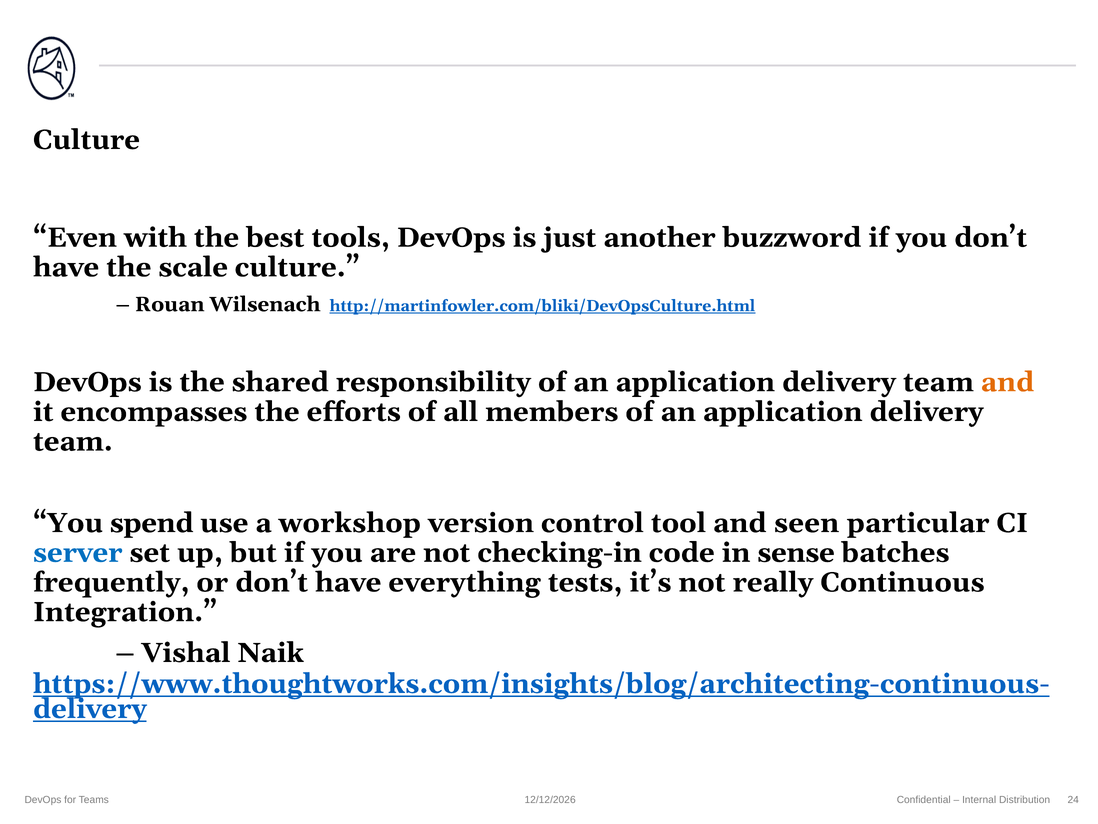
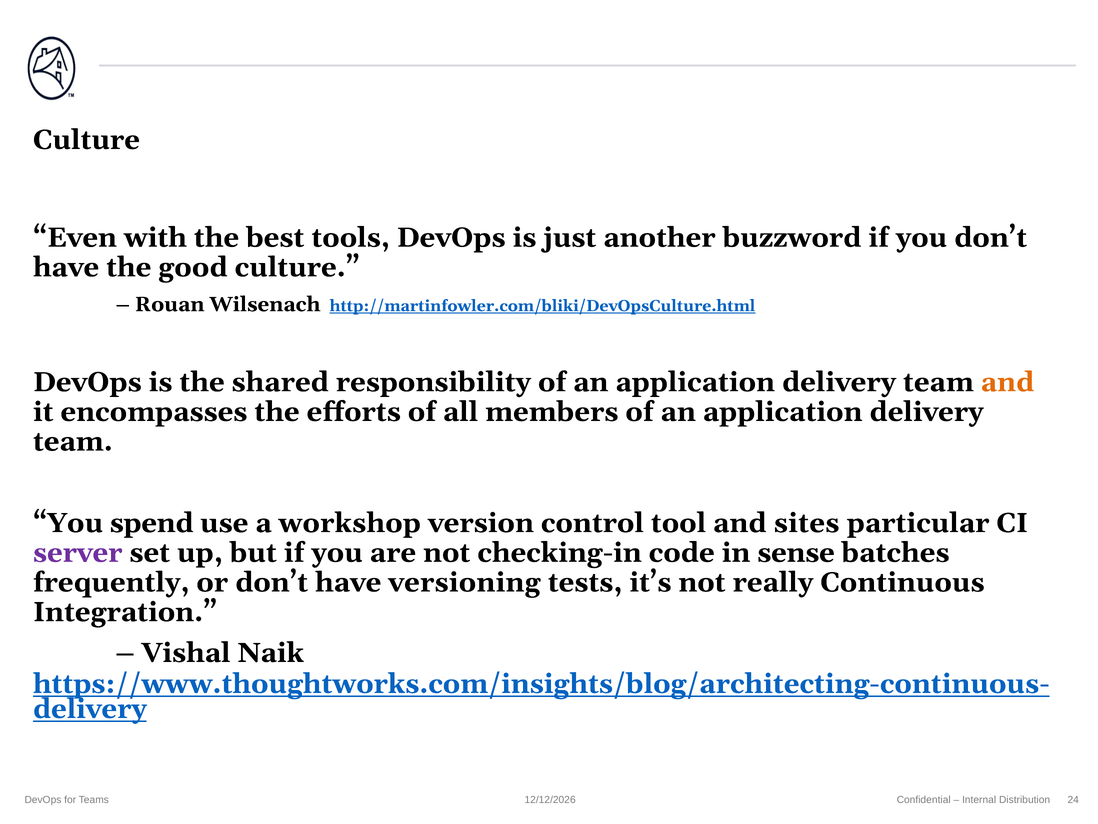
scale: scale -> good
seen: seen -> sites
server colour: blue -> purple
everything: everything -> versioning
